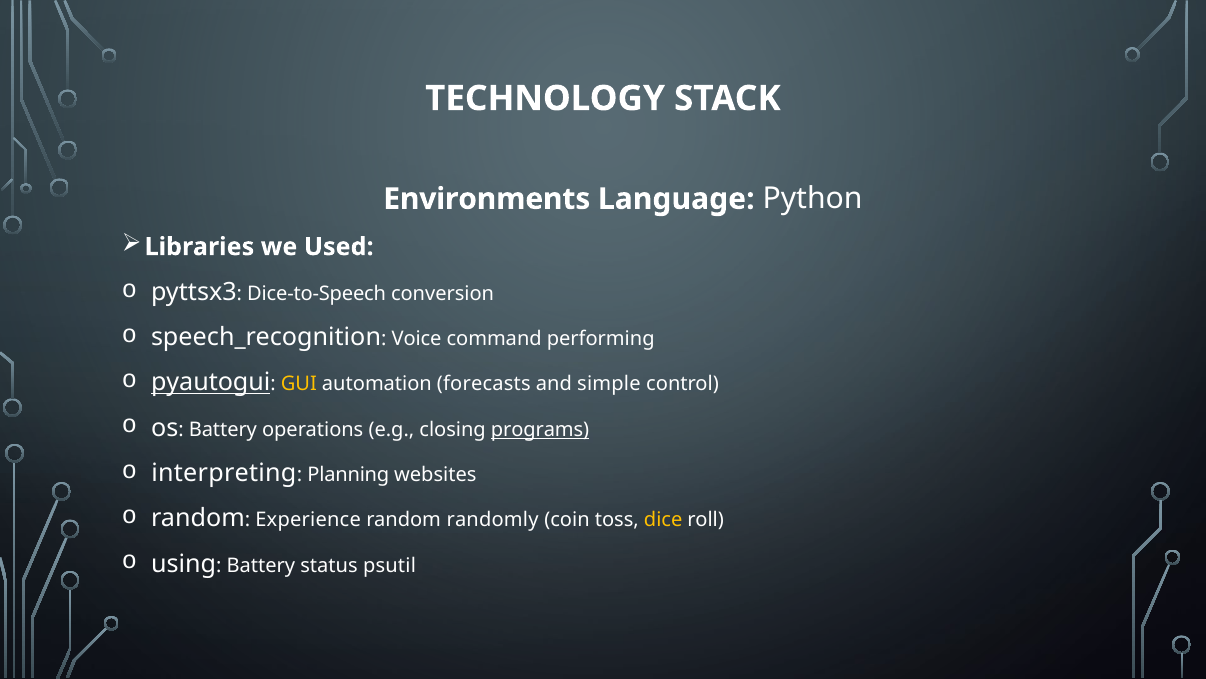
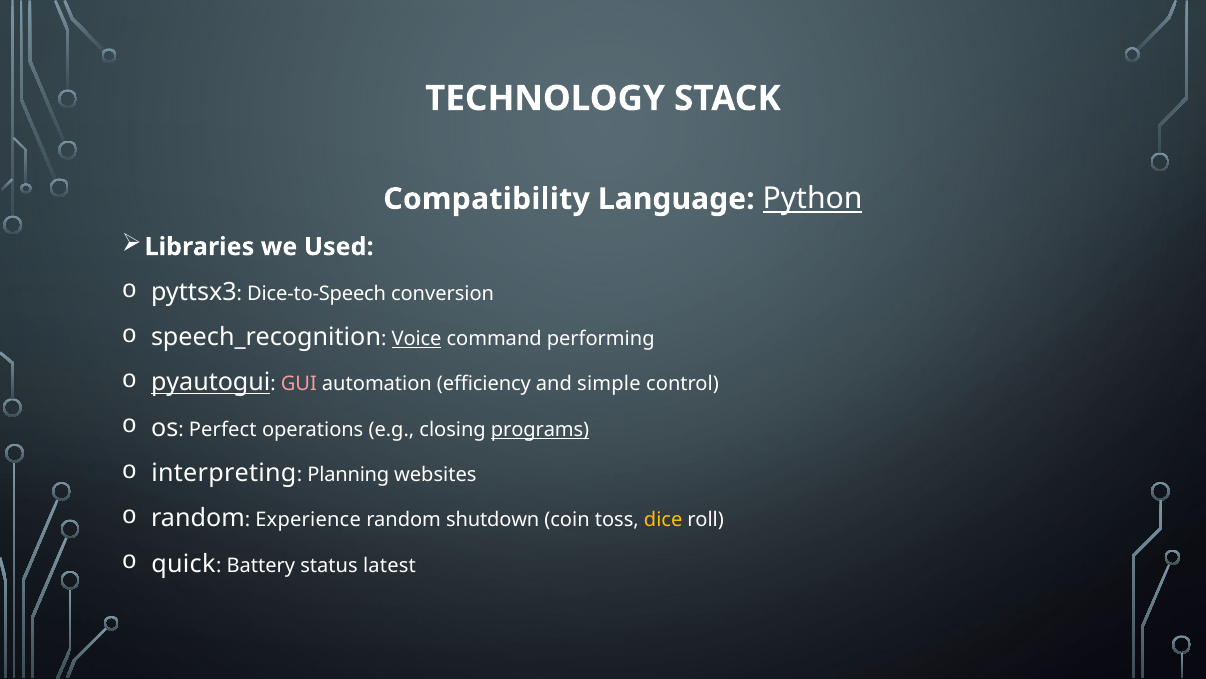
Environments: Environments -> Compatibility
Python underline: none -> present
Voice underline: none -> present
GUI colour: yellow -> pink
forecasts: forecasts -> efficiency
Battery at (223, 429): Battery -> Perfect
randomly: randomly -> shutdown
using: using -> quick
psutil: psutil -> latest
